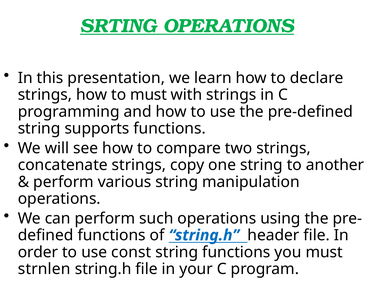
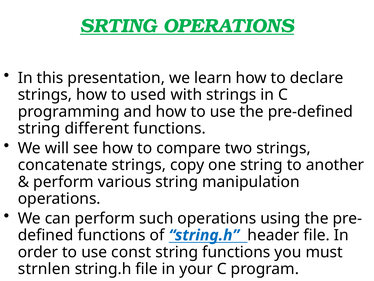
to must: must -> used
supports: supports -> different
